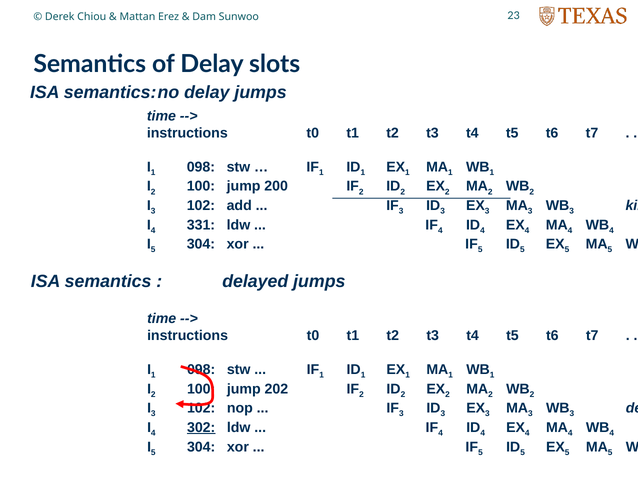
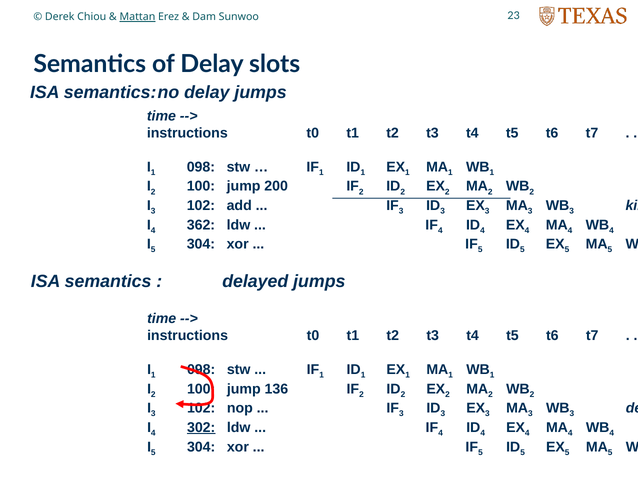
Mattan underline: none -> present
331: 331 -> 362
202: 202 -> 136
